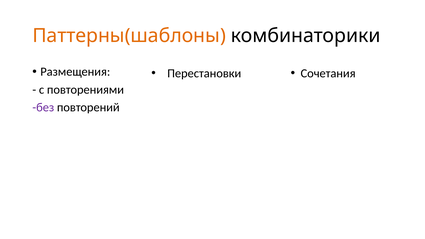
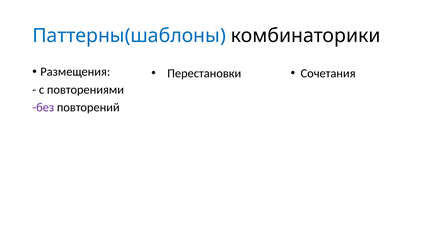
Паттерны(шаблоны colour: orange -> blue
